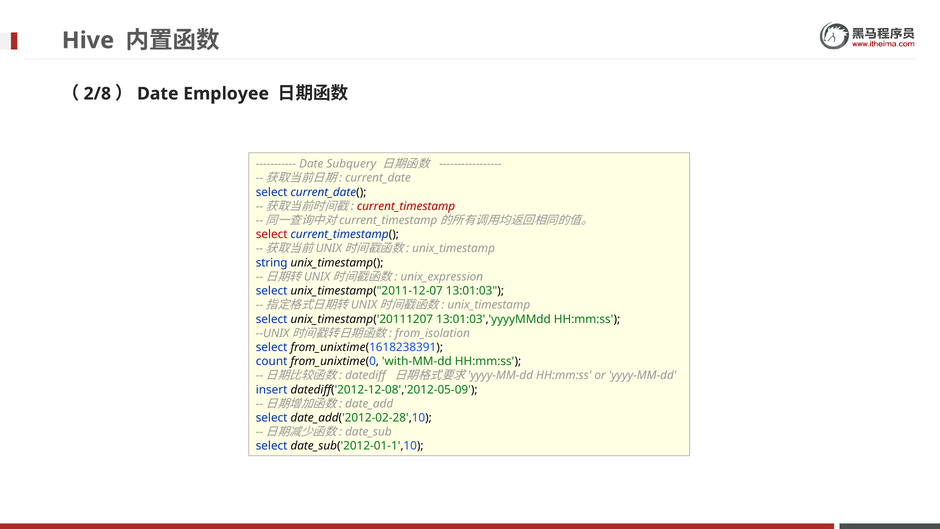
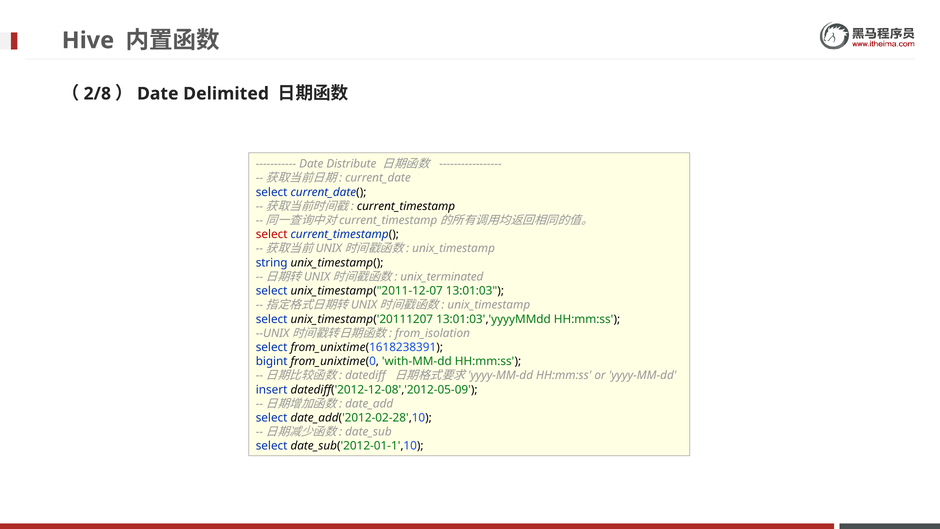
Employee: Employee -> Delimited
Subquery: Subquery -> Distribute
current_timestamp colour: red -> black
unix_expression: unix_expression -> unix_terminated
count: count -> bigint
